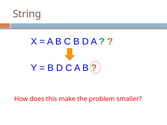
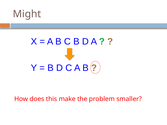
String: String -> Might
